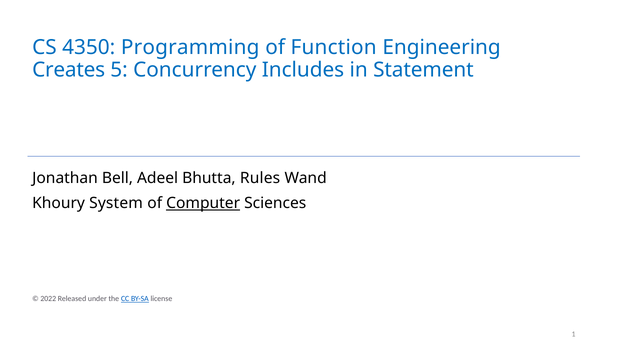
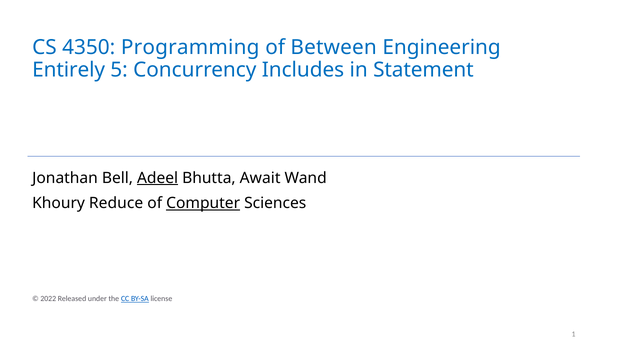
Function: Function -> Between
Creates: Creates -> Entirely
Adeel underline: none -> present
Rules: Rules -> Await
System: System -> Reduce
